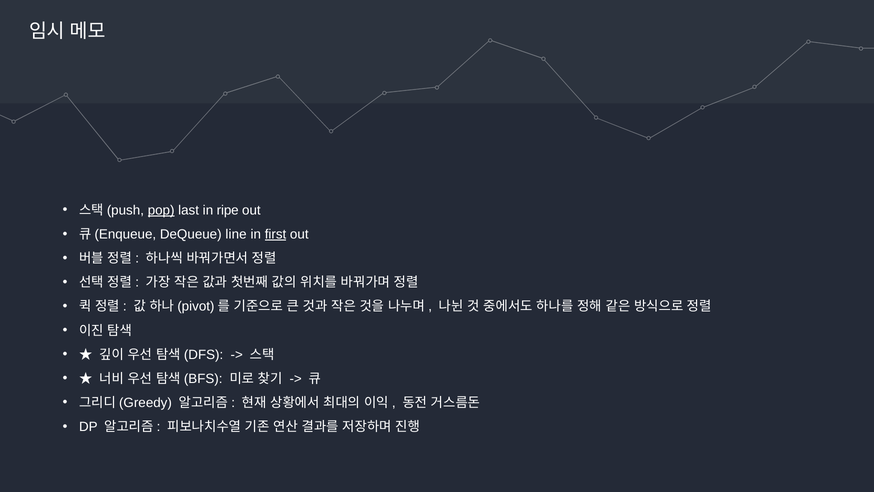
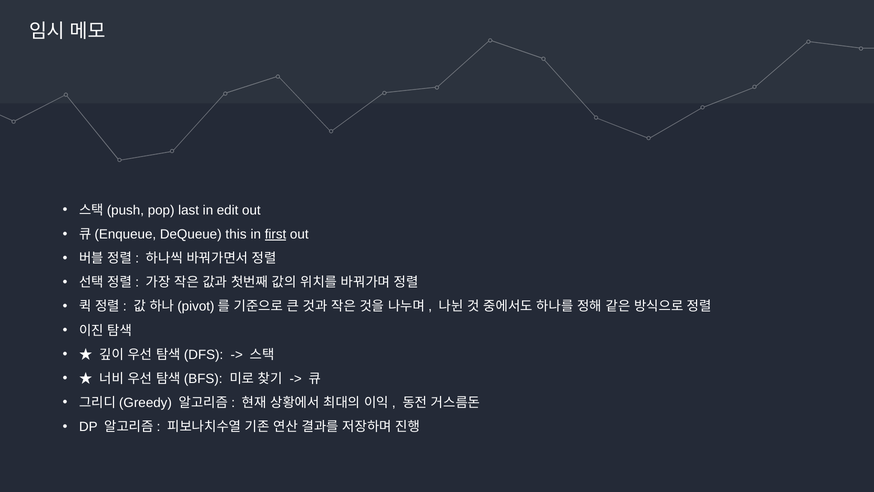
pop underline: present -> none
ripe: ripe -> edit
line: line -> this
